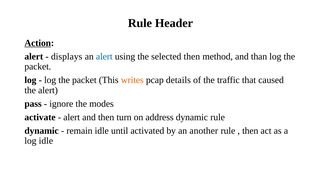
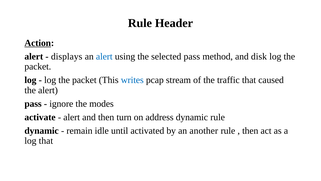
selected then: then -> pass
than: than -> disk
writes colour: orange -> blue
details: details -> stream
log idle: idle -> that
